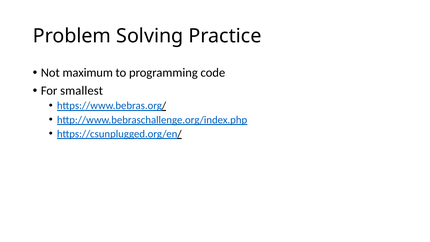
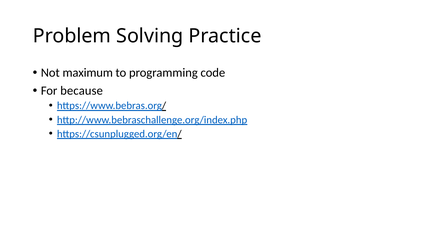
smallest: smallest -> because
